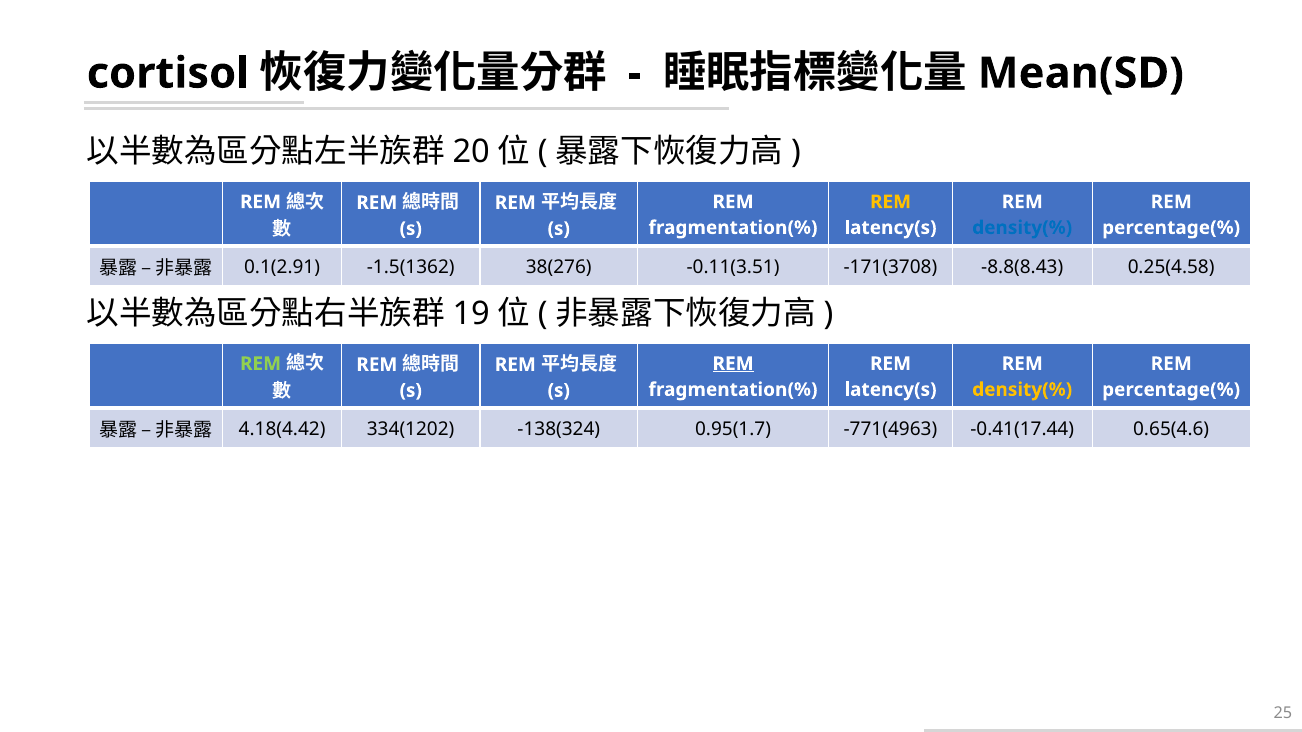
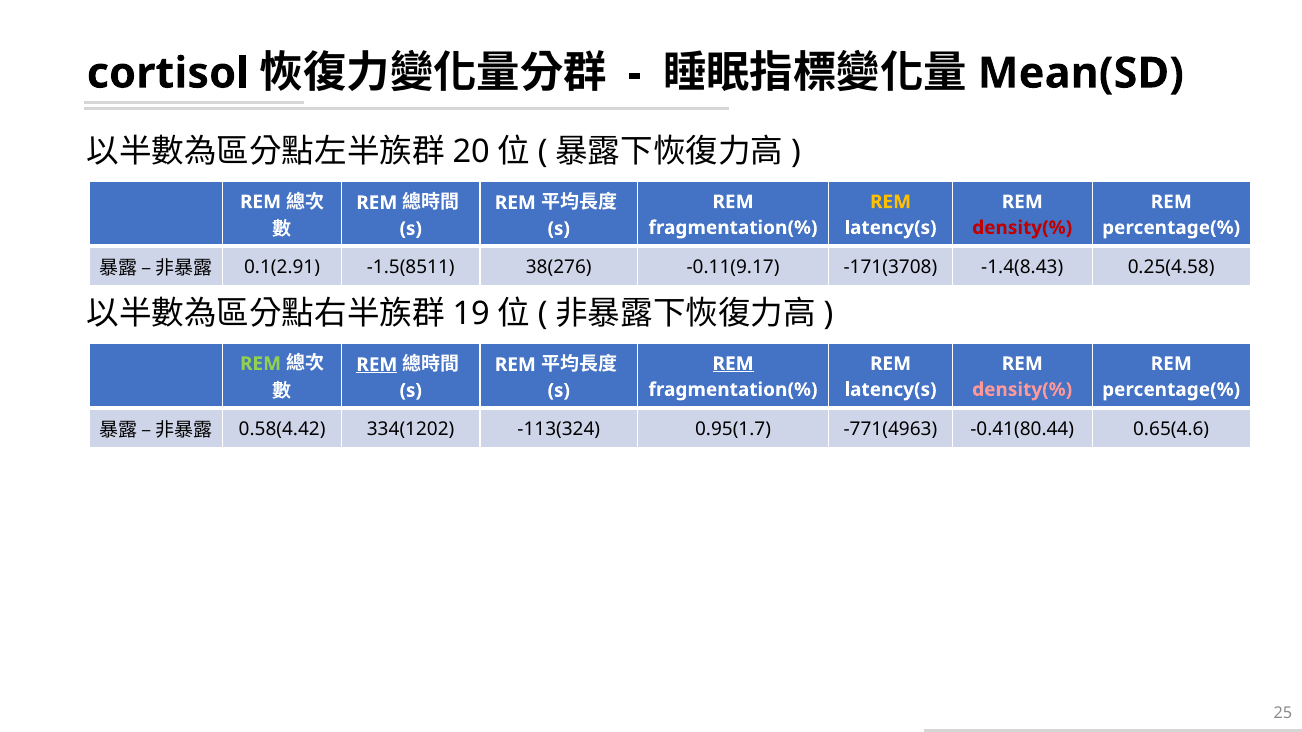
density(% at (1022, 228) colour: blue -> red
-1.5(1362: -1.5(1362 -> -1.5(8511
-0.11(3.51: -0.11(3.51 -> -0.11(9.17
-8.8(8.43: -8.8(8.43 -> -1.4(8.43
REM at (377, 365) underline: none -> present
density(% at (1022, 390) colour: yellow -> pink
4.18(4.42: 4.18(4.42 -> 0.58(4.42
-138(324: -138(324 -> -113(324
-0.41(17.44: -0.41(17.44 -> -0.41(80.44
